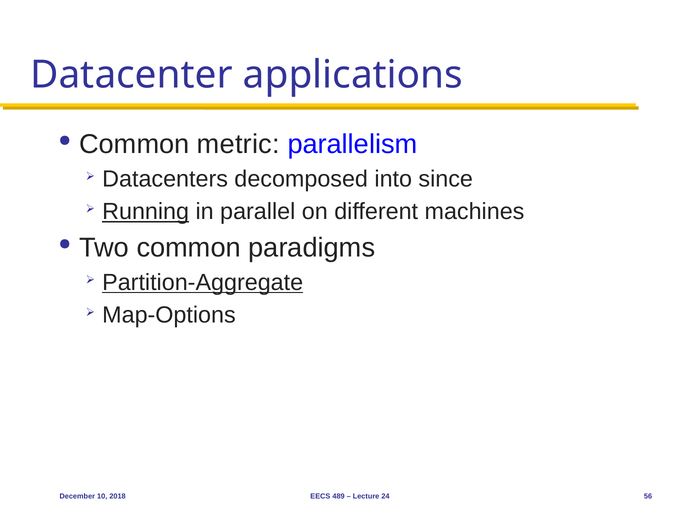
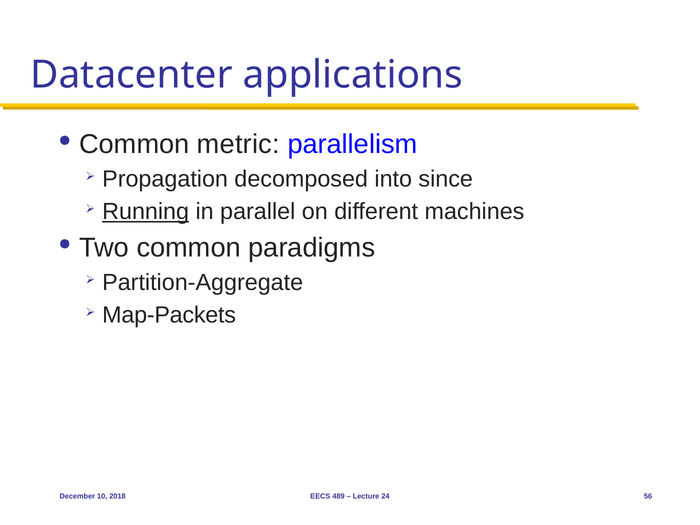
Datacenters: Datacenters -> Propagation
Partition-Aggregate underline: present -> none
Map-Options: Map-Options -> Map-Packets
